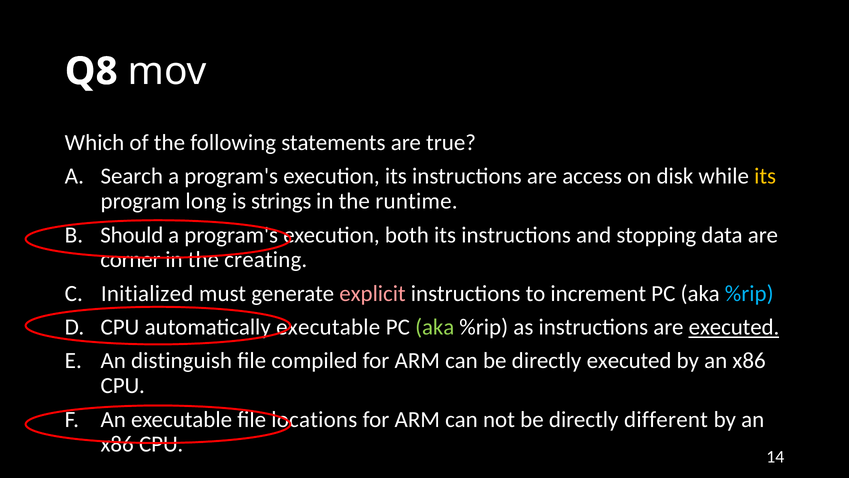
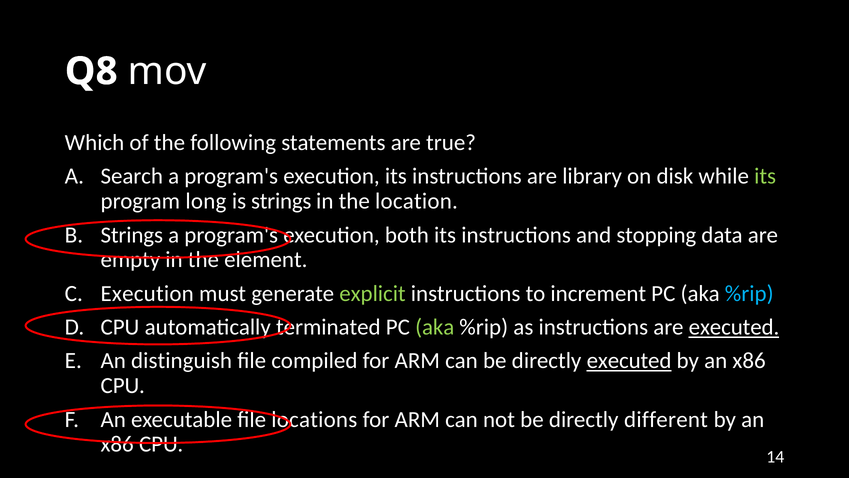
access: access -> library
its at (765, 176) colour: yellow -> light green
runtime: runtime -> location
Should at (132, 235): Should -> Strings
corner: corner -> empty
creating: creating -> element
Initialized at (147, 293): Initialized -> Execution
explicit colour: pink -> light green
automatically executable: executable -> terminated
executed at (629, 361) underline: none -> present
